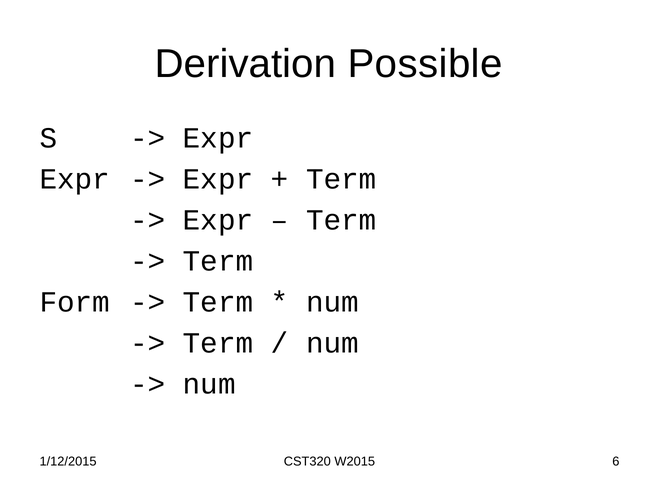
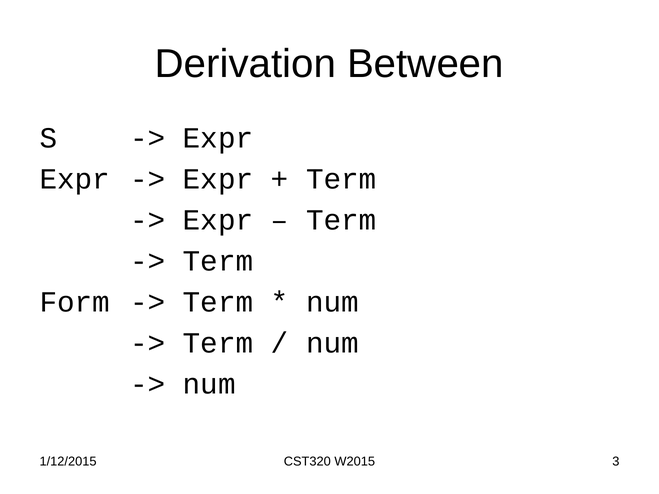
Possible: Possible -> Between
6: 6 -> 3
